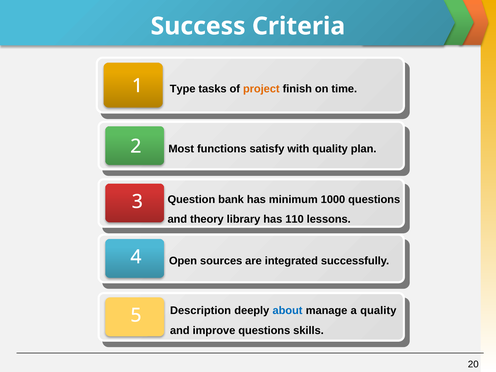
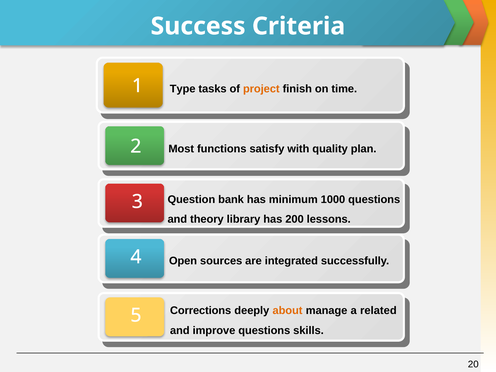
110: 110 -> 200
Description: Description -> Corrections
about colour: blue -> orange
a quality: quality -> related
